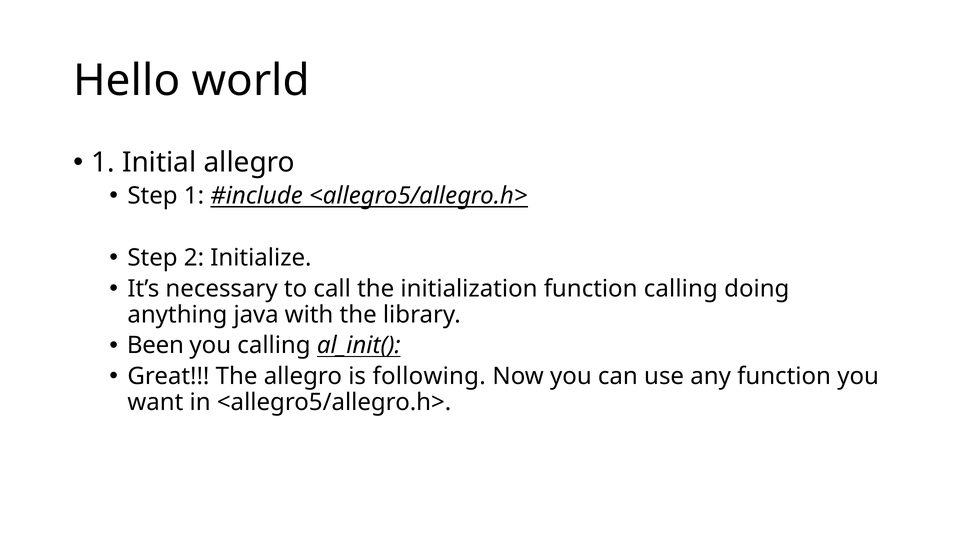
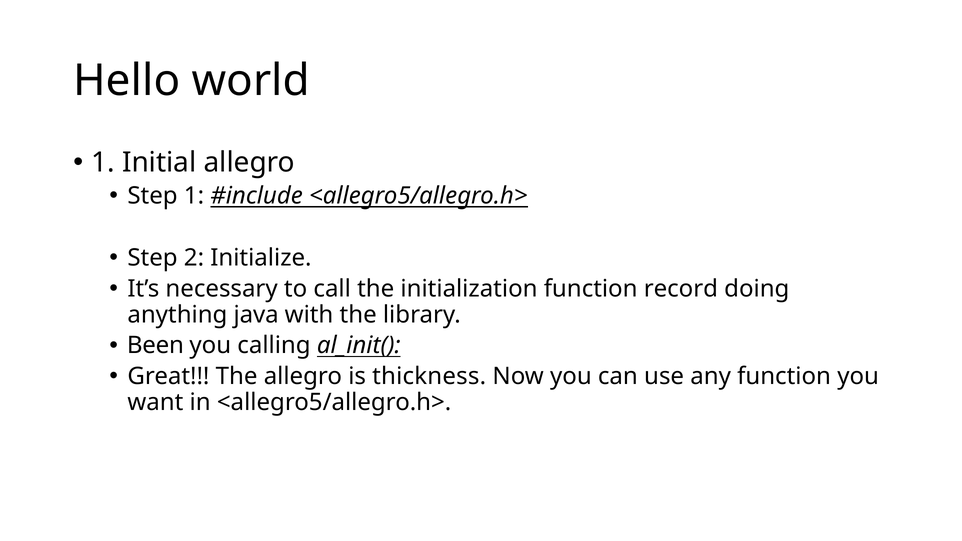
function calling: calling -> record
following: following -> thickness
